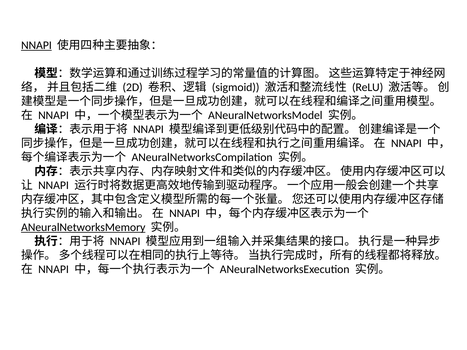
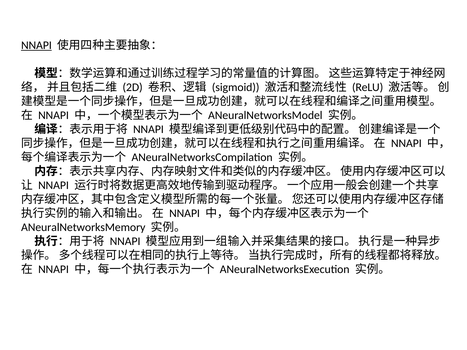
ANeuralNetworksMemory underline: present -> none
